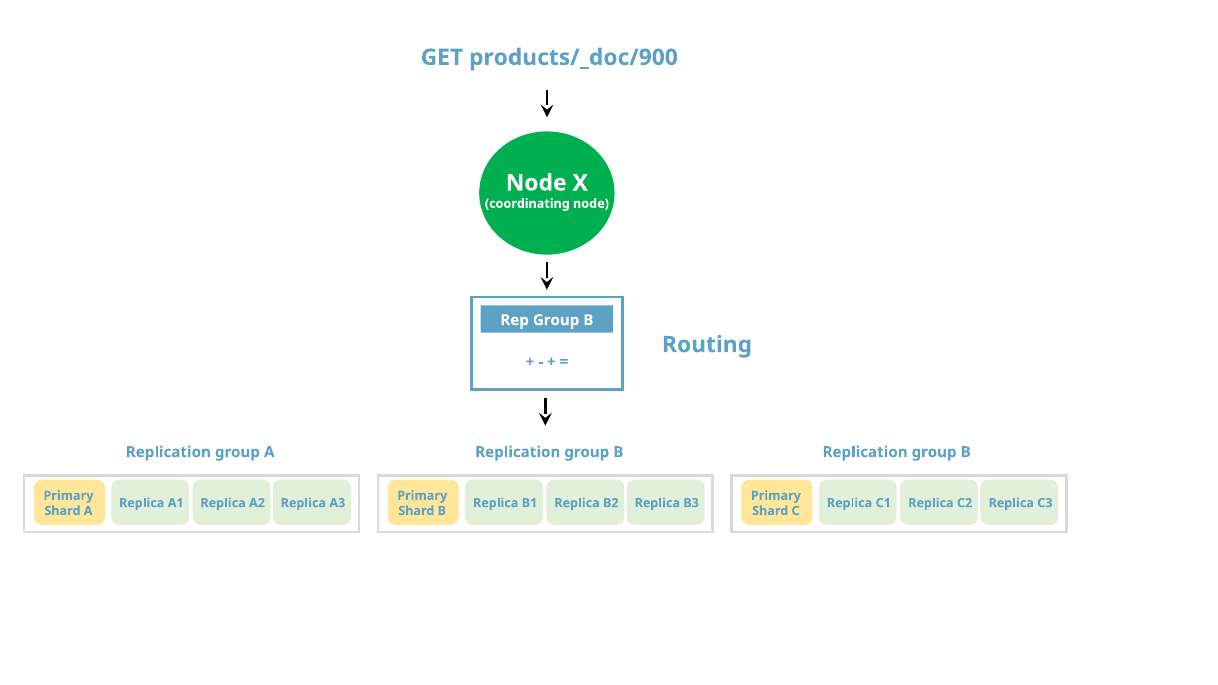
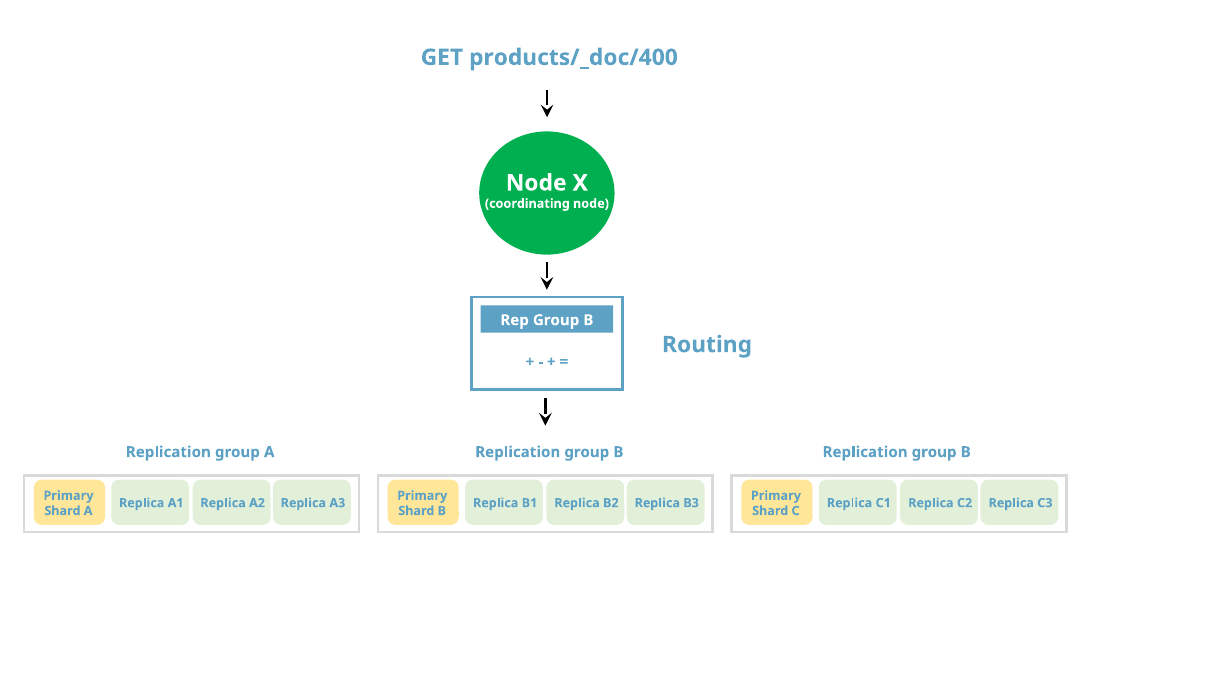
products/_doc/900: products/_doc/900 -> products/_doc/400
